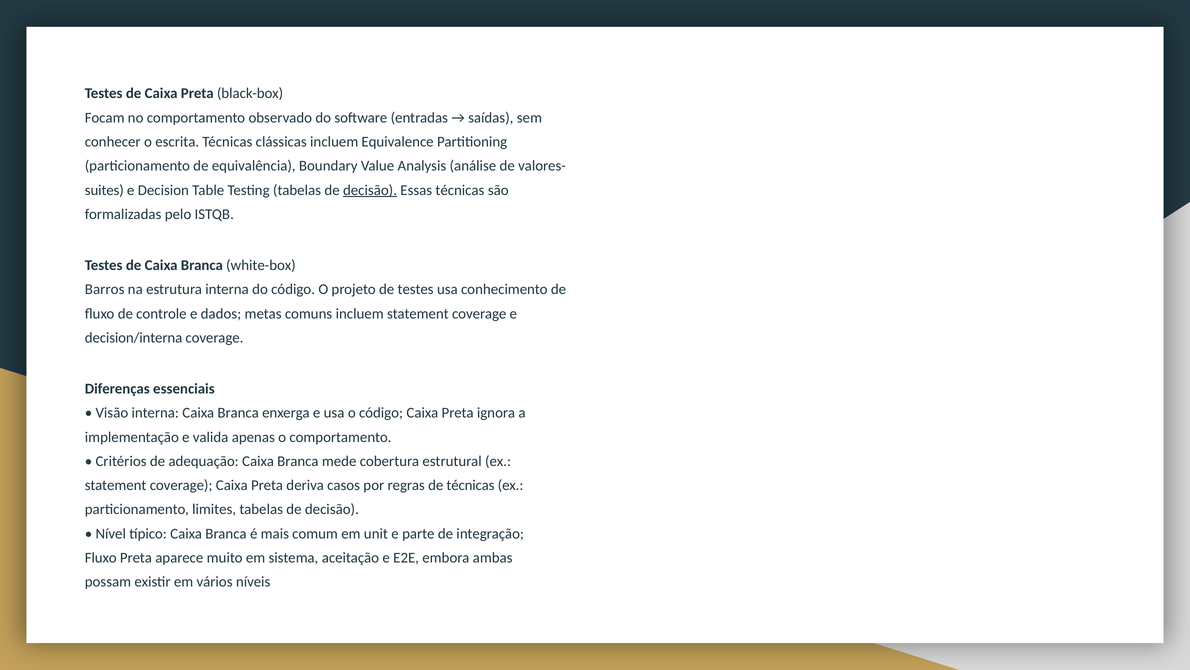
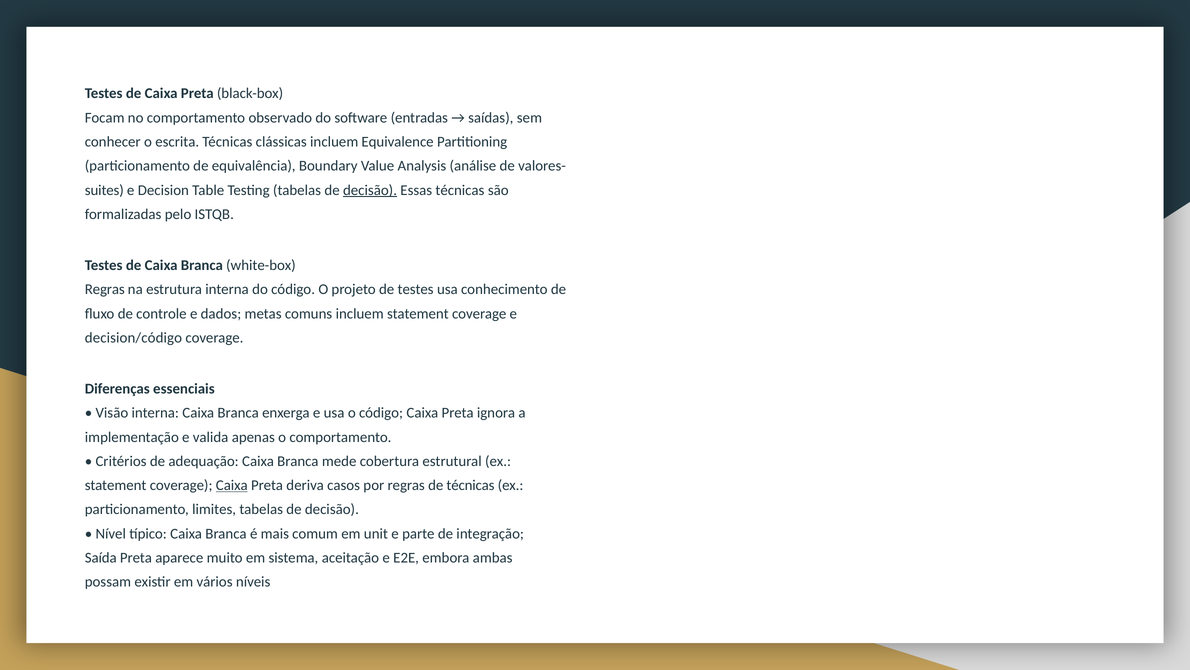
Barros at (105, 289): Barros -> Regras
decision/interna: decision/interna -> decision/código
Caixa at (232, 485) underline: none -> present
Fluxo at (101, 557): Fluxo -> Saída
